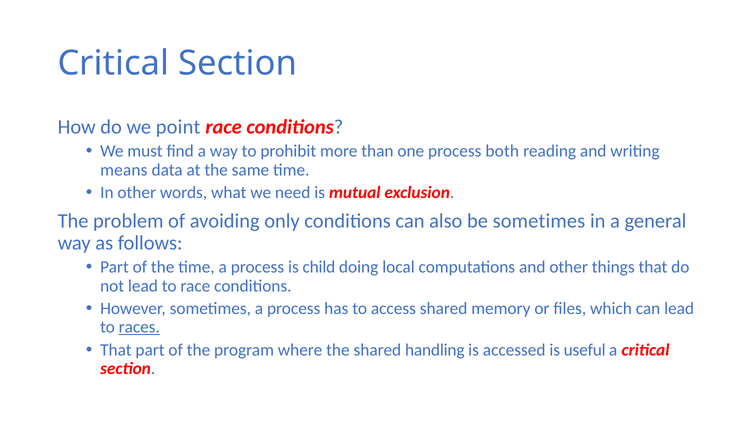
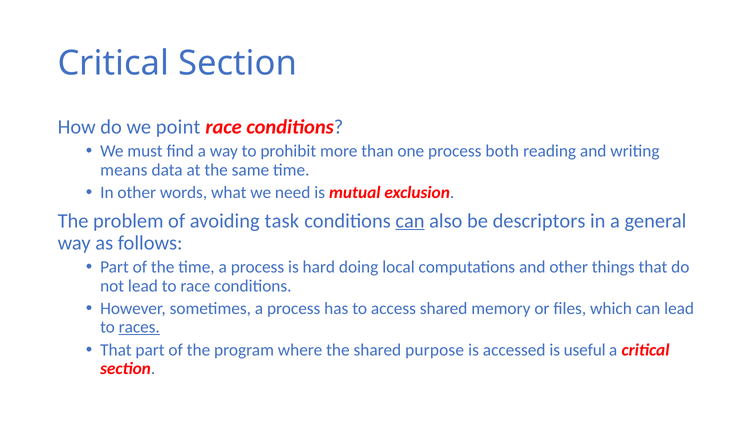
only: only -> task
can at (410, 221) underline: none -> present
be sometimes: sometimes -> descriptors
child: child -> hard
handling: handling -> purpose
